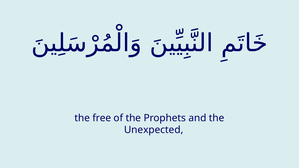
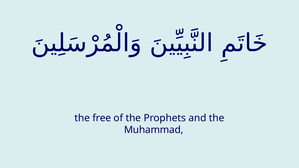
Unexpected: Unexpected -> Muhammad
